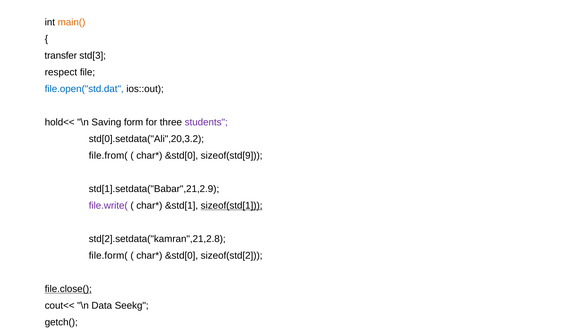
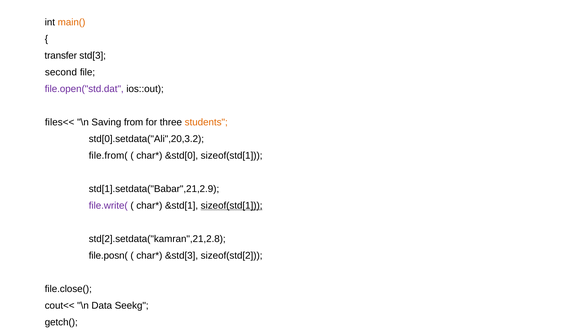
respect: respect -> second
file.open("std.dat colour: blue -> purple
hold<<: hold<< -> files<<
form: form -> from
students colour: purple -> orange
&std[0 sizeof(std[9: sizeof(std[9 -> sizeof(std[1
file.form(: file.form( -> file.posn(
&std[0 at (182, 256): &std[0 -> &std[3
file.close( underline: present -> none
